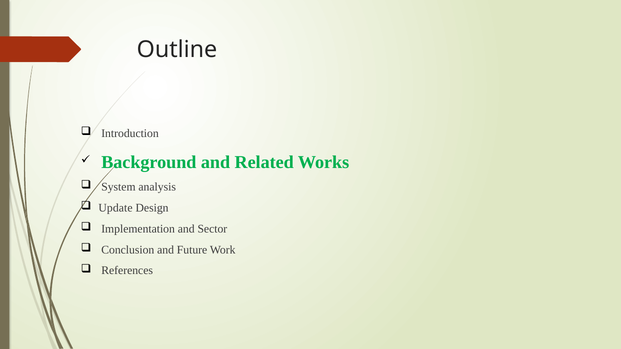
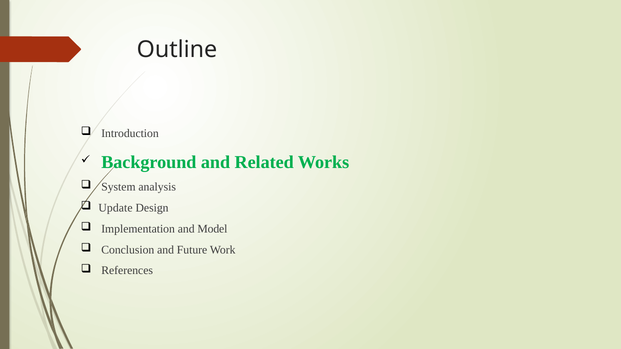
Sector: Sector -> Model
